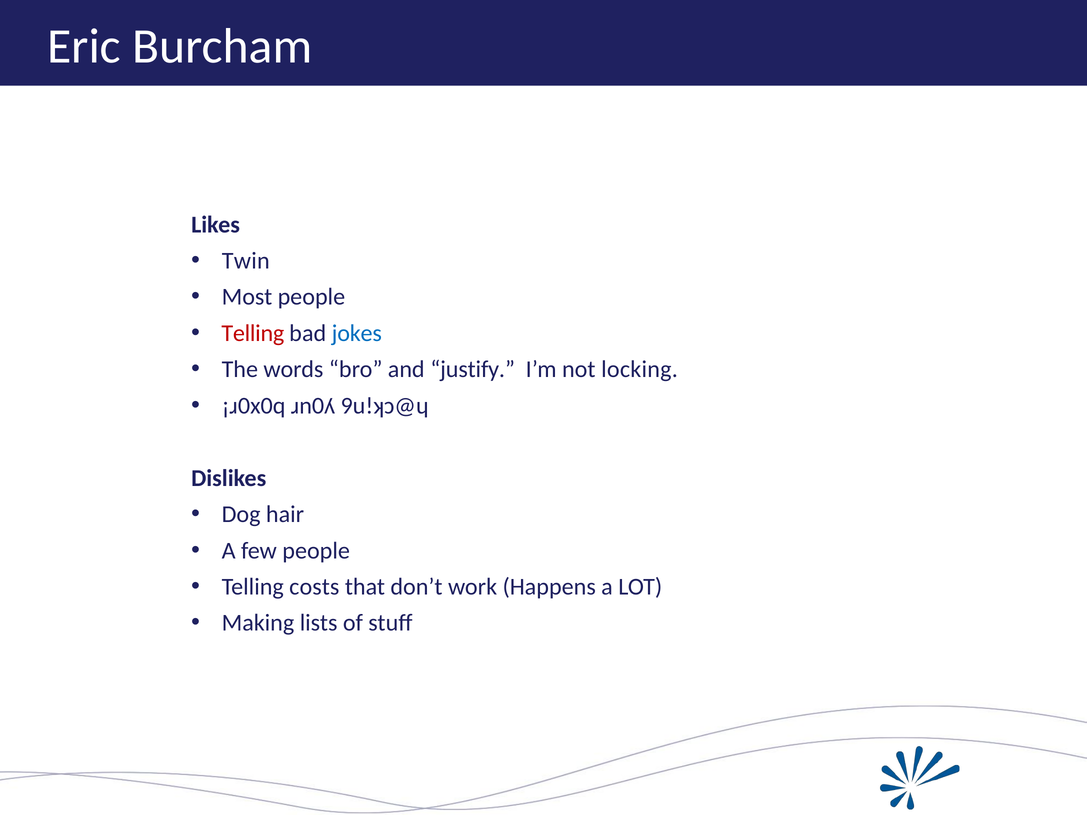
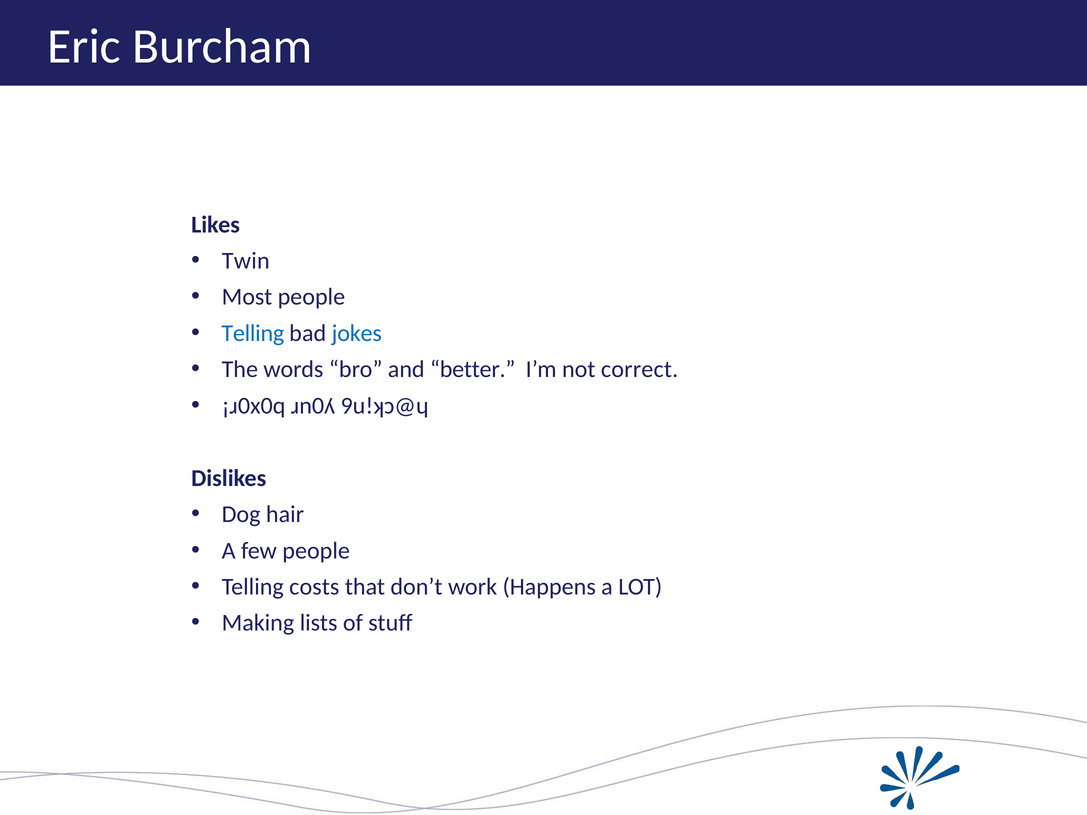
Telling at (253, 333) colour: red -> blue
justify: justify -> better
locking: locking -> correct
